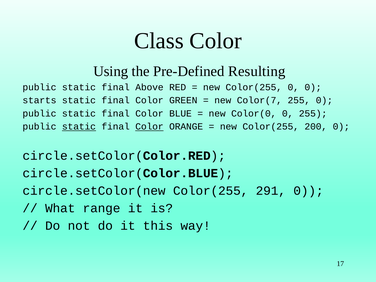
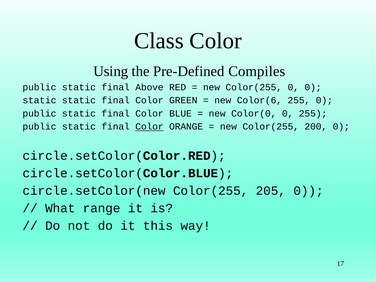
Resulting: Resulting -> Compiles
starts at (39, 100): starts -> static
Color(7: Color(7 -> Color(6
static at (79, 127) underline: present -> none
291: 291 -> 205
